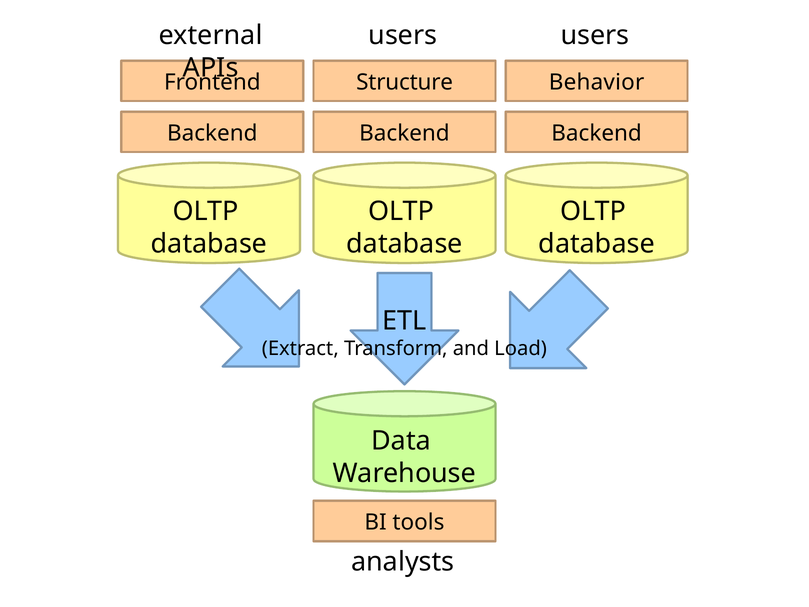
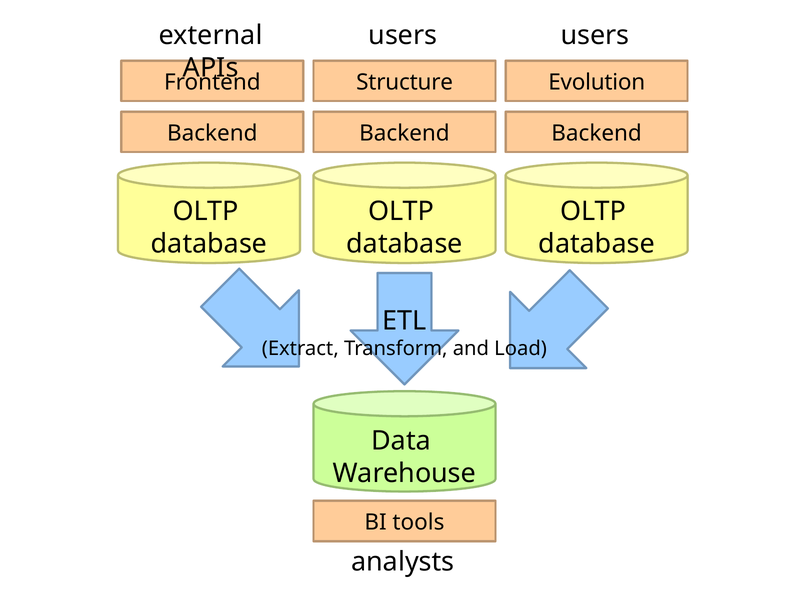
Behavior: Behavior -> Evolution
